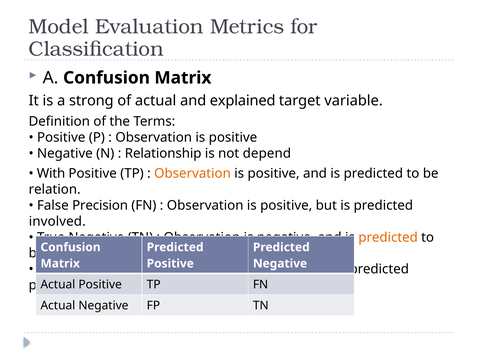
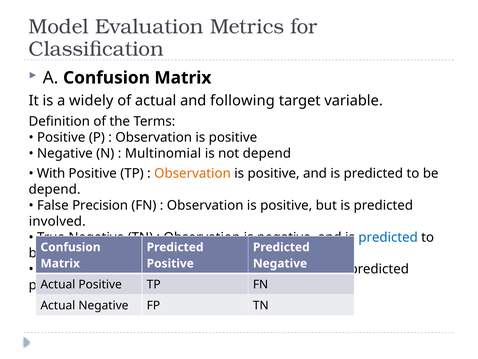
strong: strong -> widely
explained: explained -> following
Relationship: Relationship -> Multinomial
relation at (55, 189): relation -> depend
predicted at (388, 237) colour: orange -> blue
